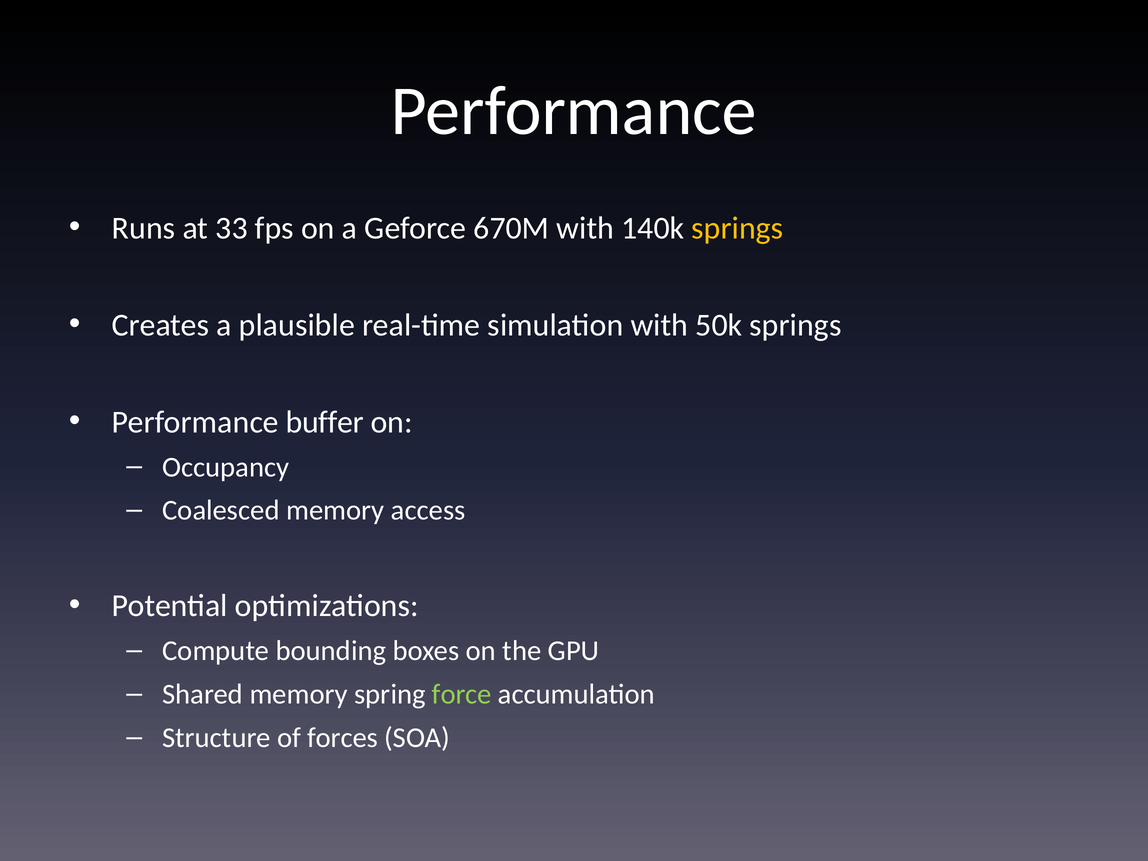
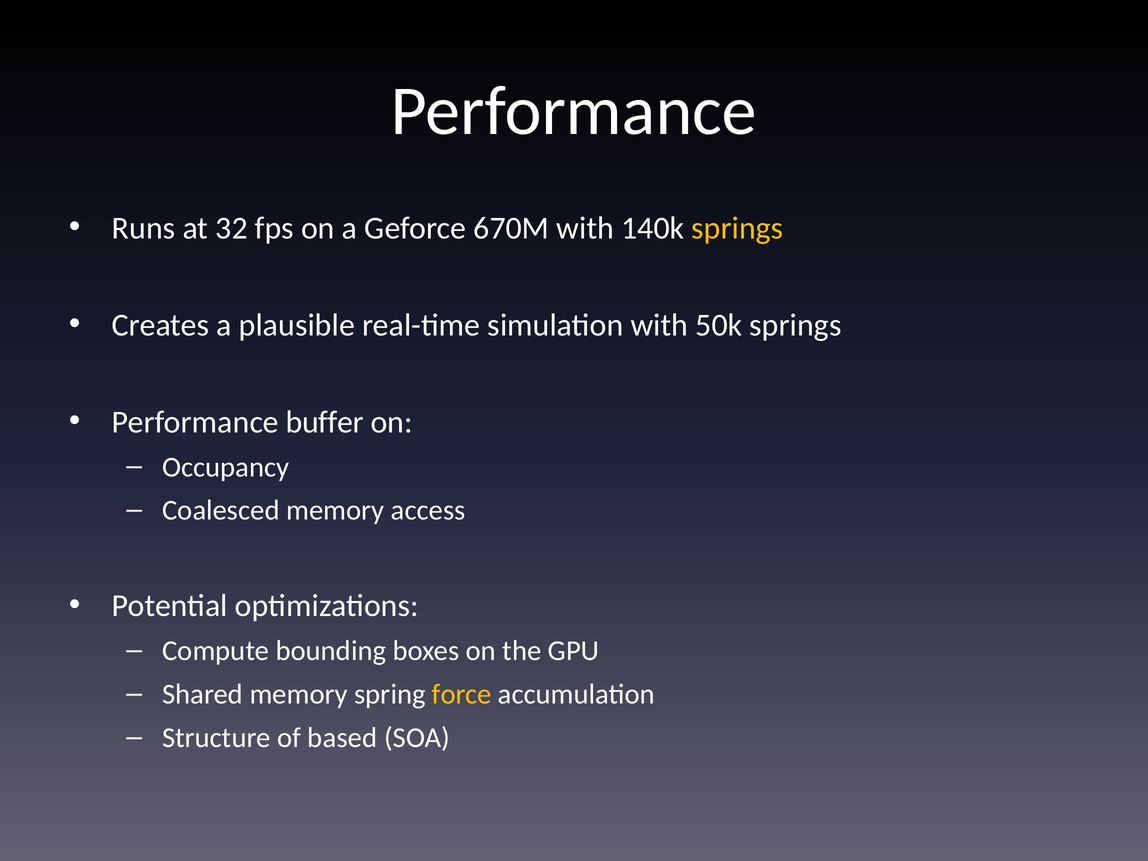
33: 33 -> 32
force colour: light green -> yellow
forces: forces -> based
